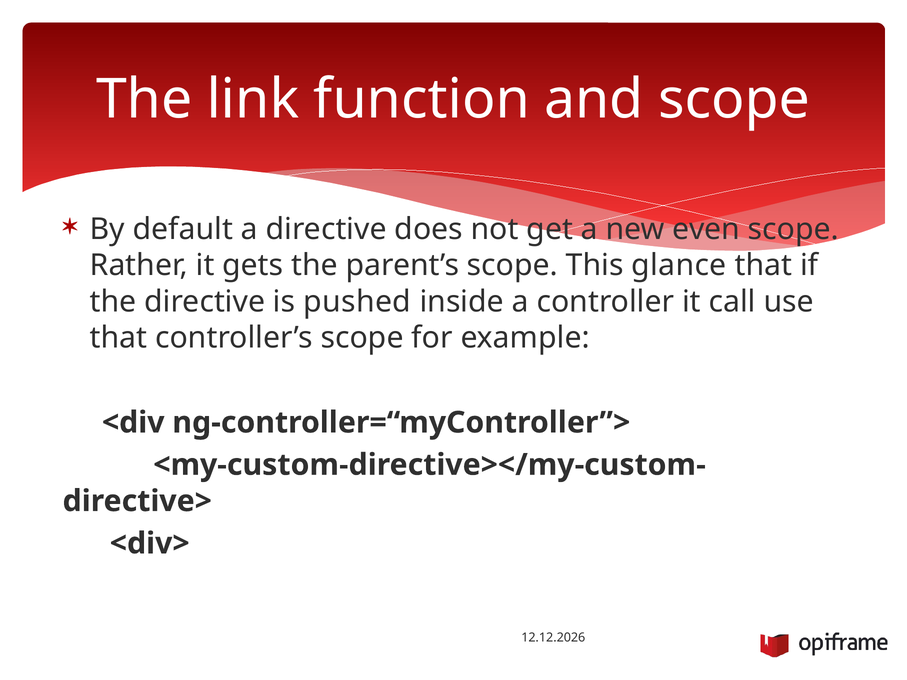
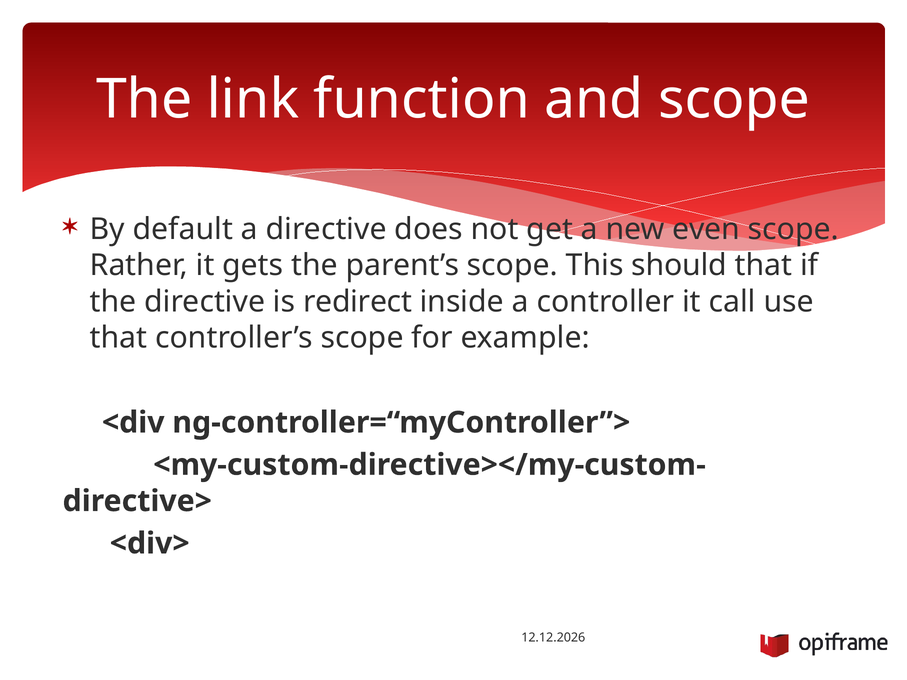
glance: glance -> should
pushed: pushed -> redirect
